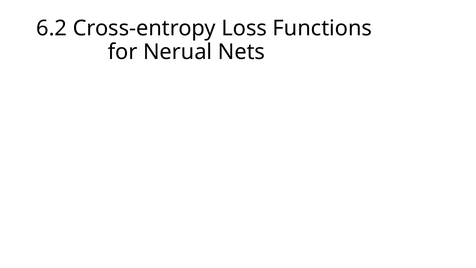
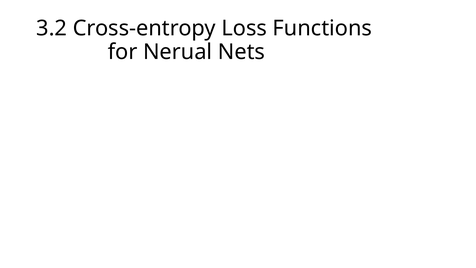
6.2: 6.2 -> 3.2
